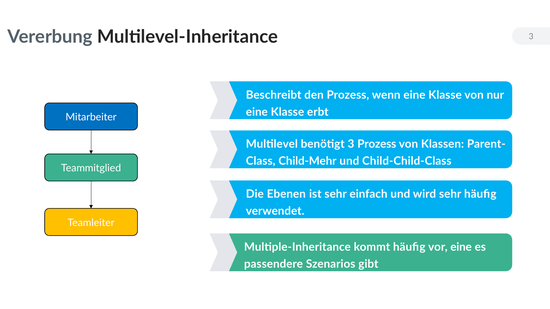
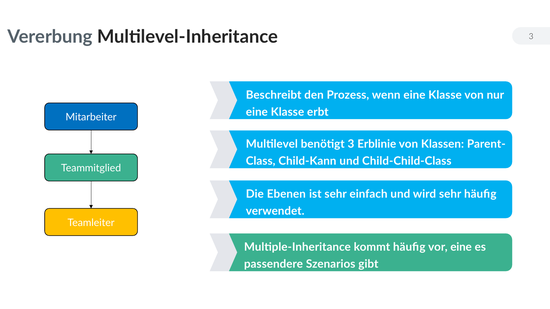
3 Prozess: Prozess -> Erblinie
Child-Mehr: Child-Mehr -> Child-Kann
